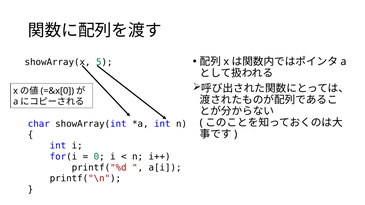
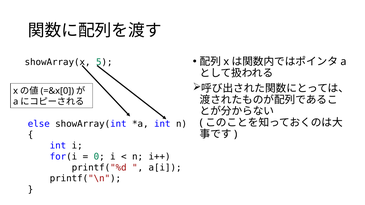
char: char -> else
